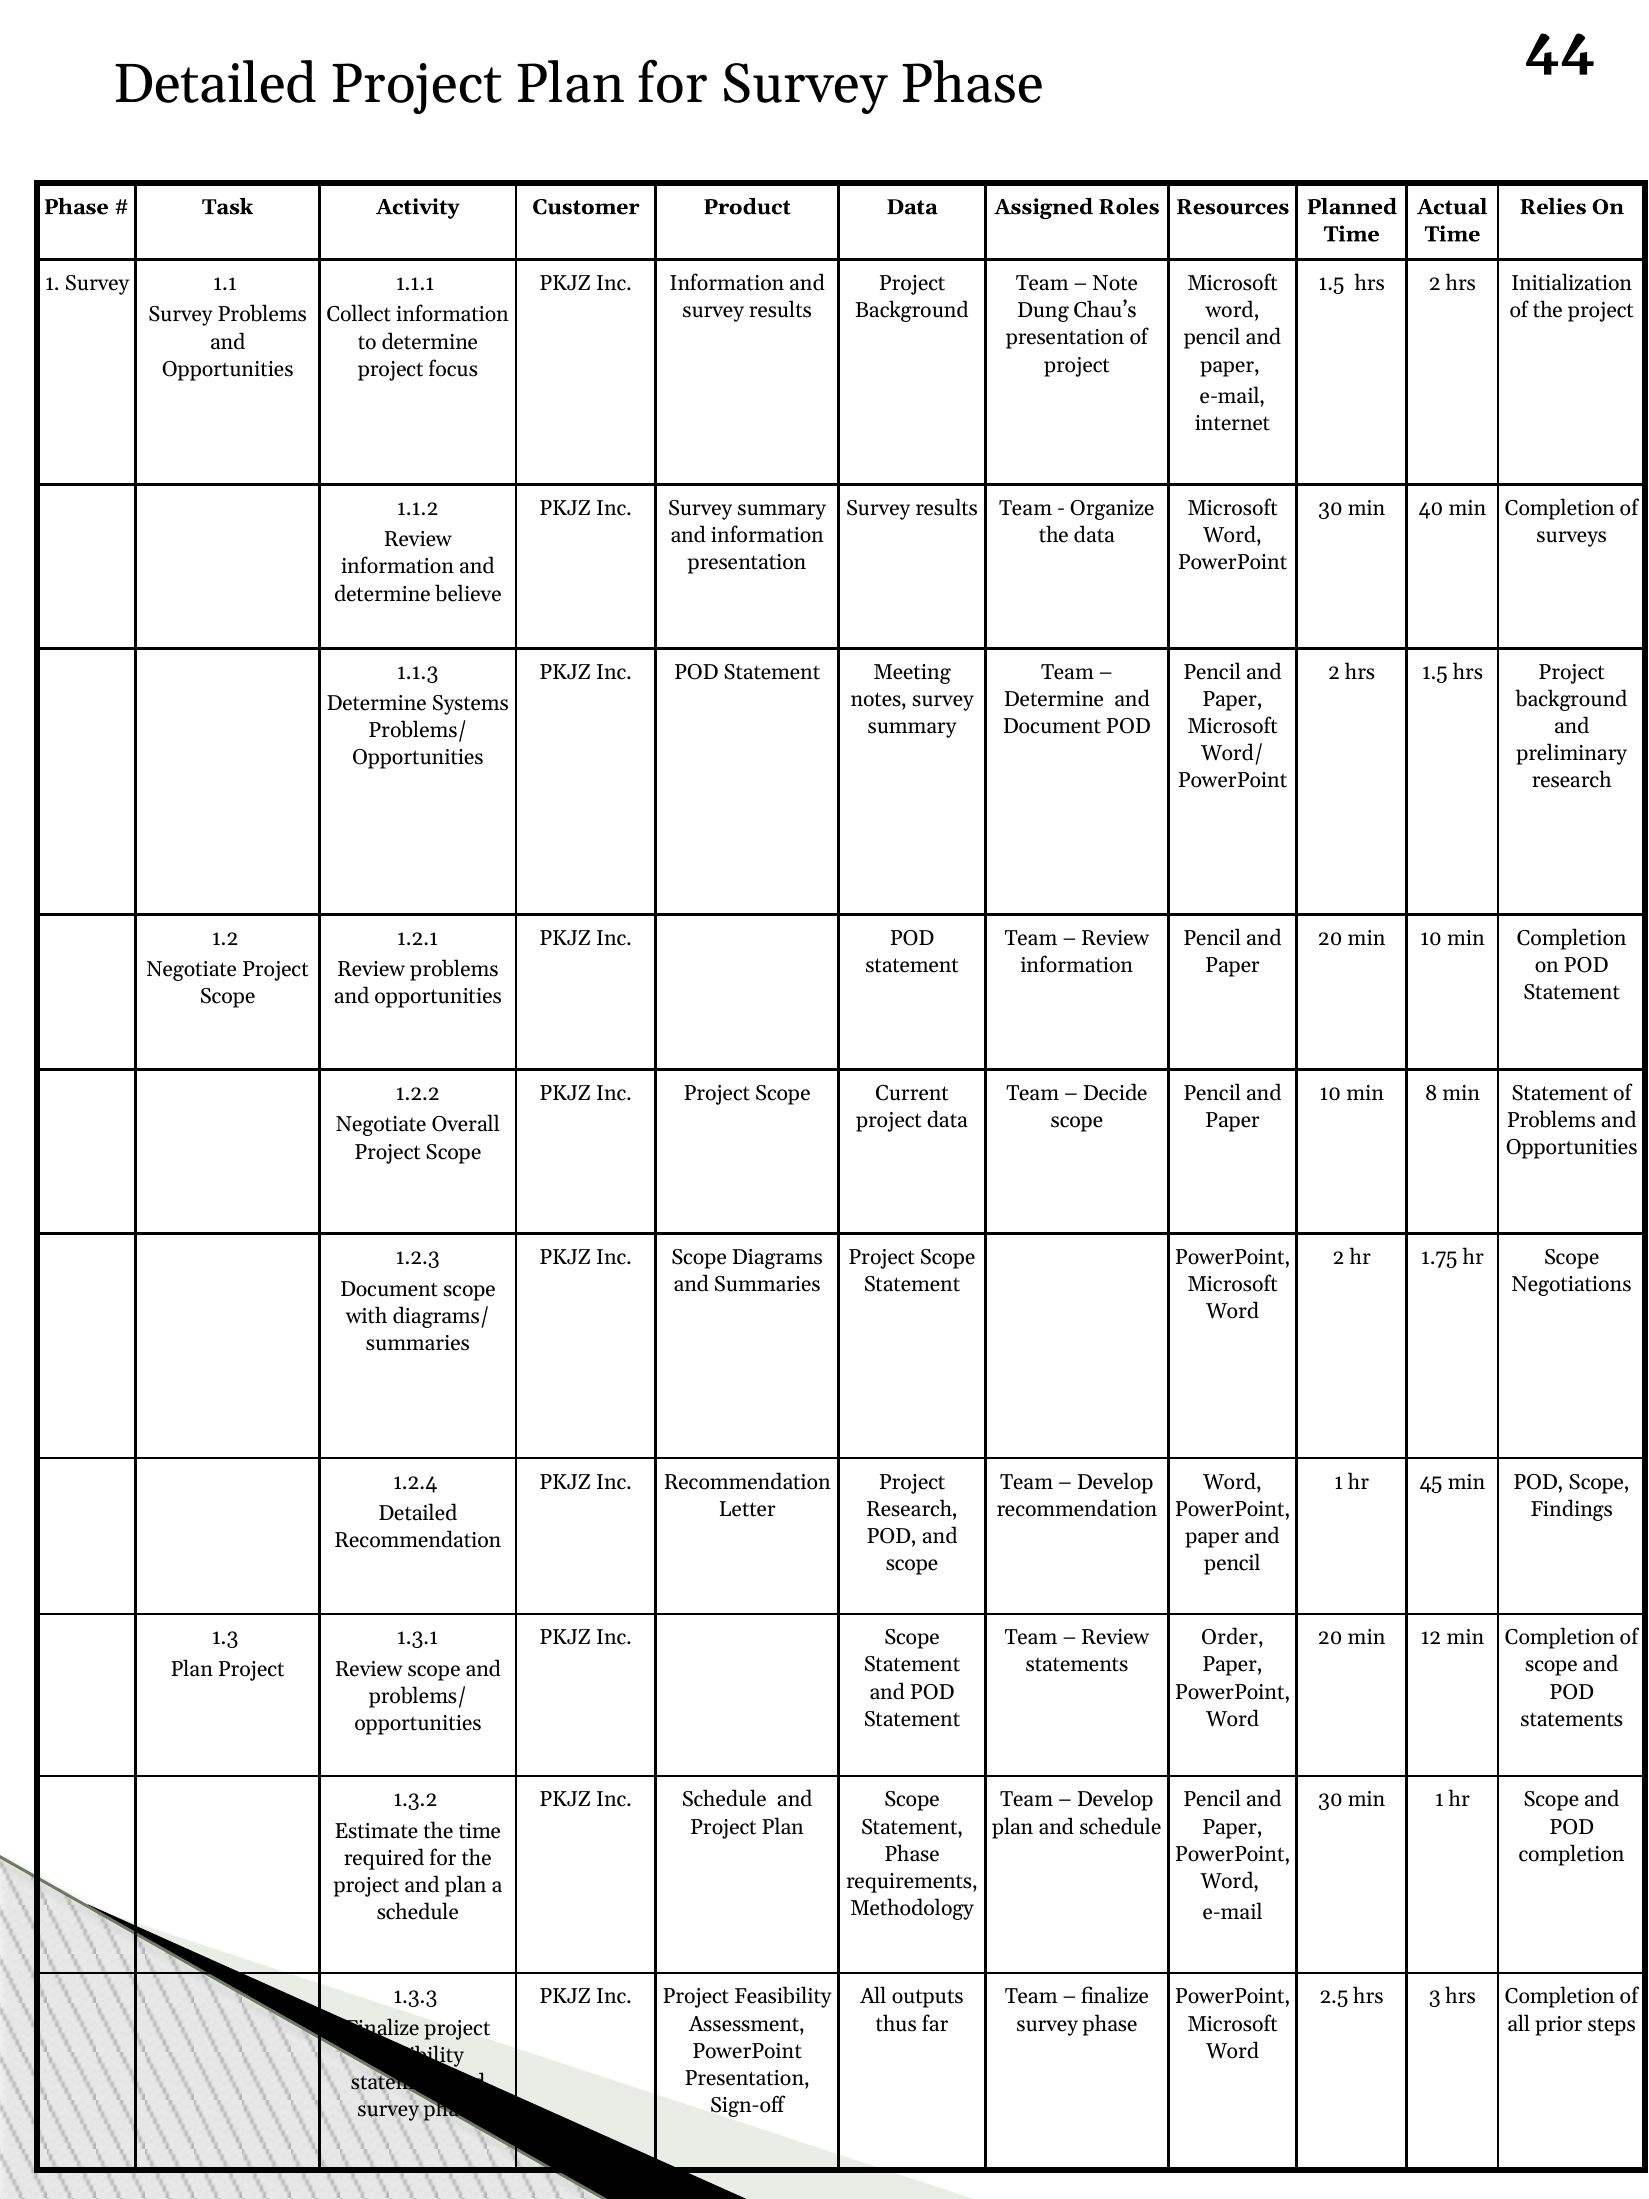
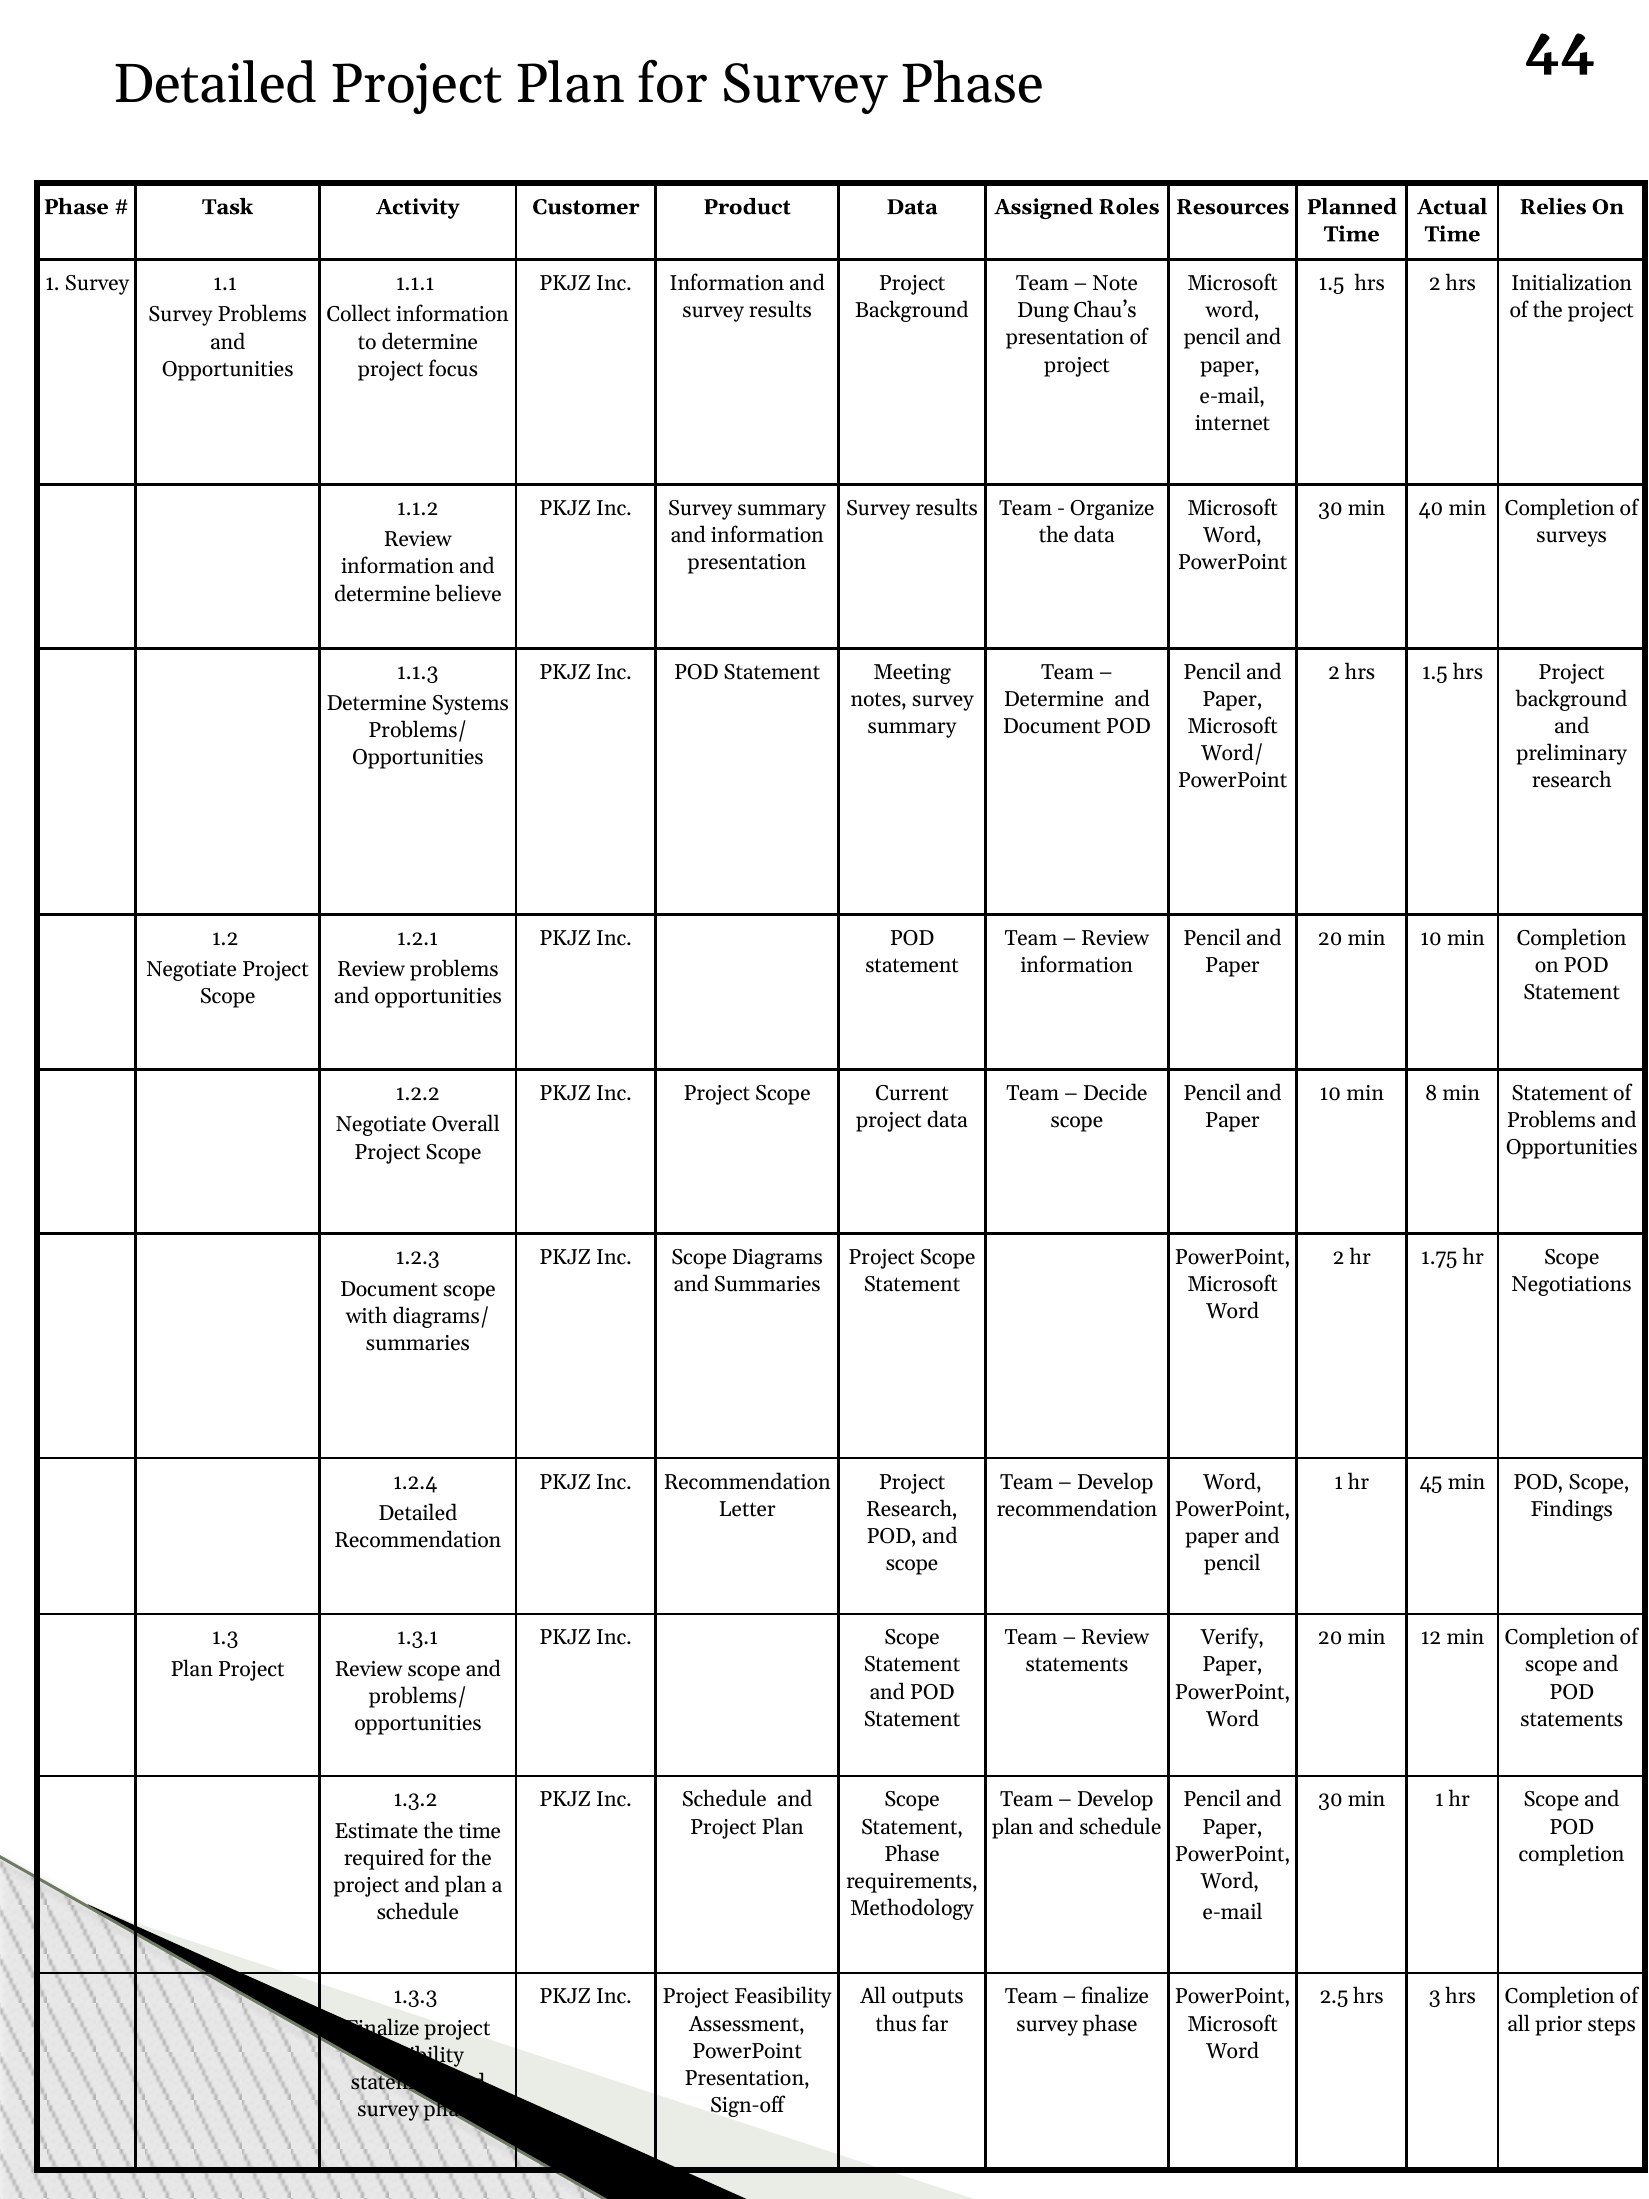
Order: Order -> Verify
